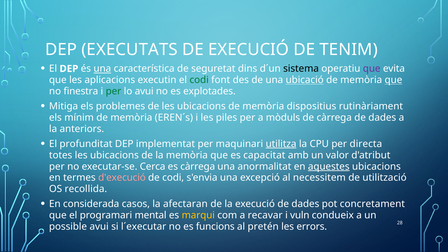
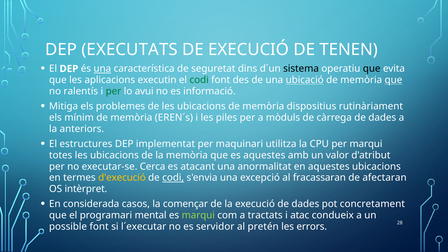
TENIM: TENIM -> TENEN
que at (372, 69) colour: purple -> black
finestra: finestra -> ralentís
explotades: explotades -> informació
profunditat: profunditat -> estructures
utilitza underline: present -> none
per directa: directa -> marqui
es capacitat: capacitat -> aquestes
es càrrega: càrrega -> atacant
aquestes at (329, 166) underline: present -> none
d'execució colour: pink -> yellow
codi at (173, 178) underline: none -> present
necessitem: necessitem -> fracassaran
utilització: utilització -> afectaran
recollida: recollida -> intèrpret
afectaran: afectaran -> començar
marqui at (198, 215) colour: yellow -> light green
recavar: recavar -> tractats
vuln: vuln -> atac
possible avui: avui -> font
funcions: funcions -> servidor
